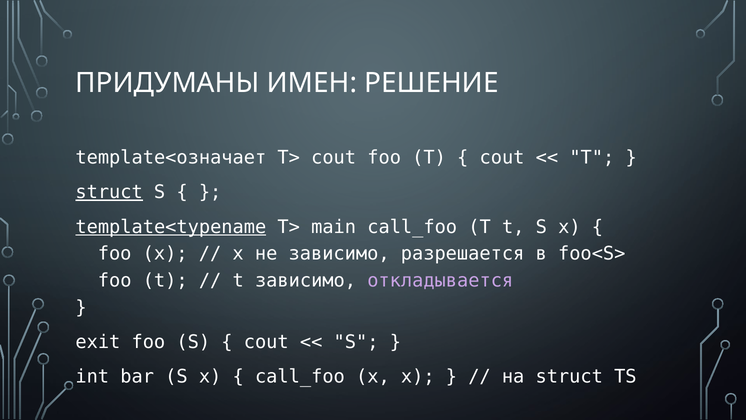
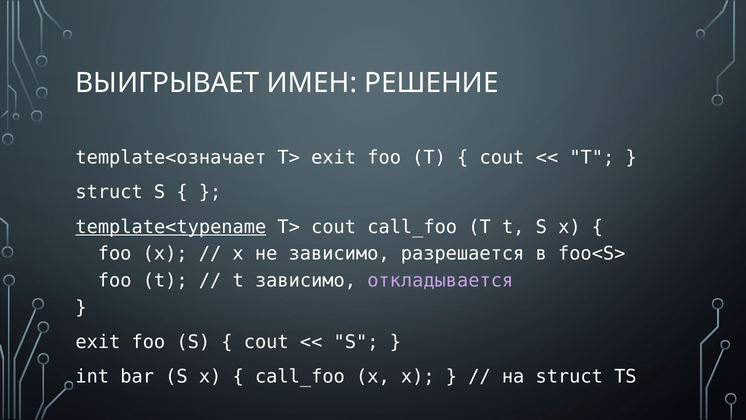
ПРИДУМАНЫ: ПРИДУМАНЫ -> ВЫИГРЫВАЕТ
T> cout: cout -> exit
struct at (109, 192) underline: present -> none
T> main: main -> cout
